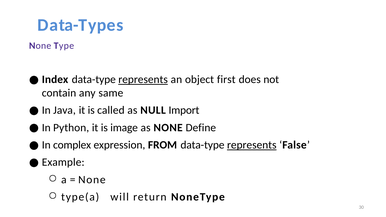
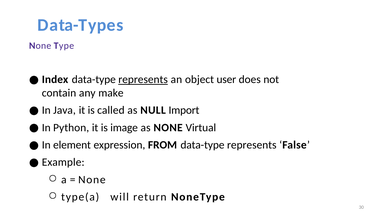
first: first -> user
same: same -> make
Define: Define -> Virtual
complex: complex -> element
represents at (252, 145) underline: present -> none
